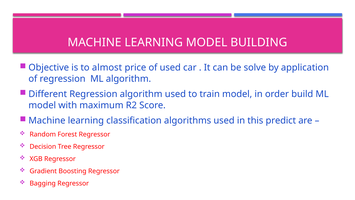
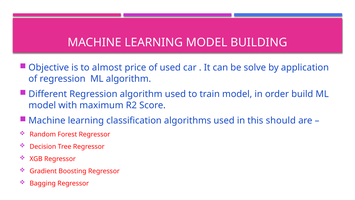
predict: predict -> should
